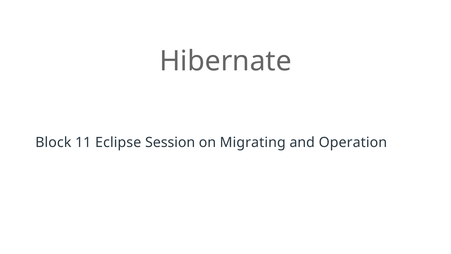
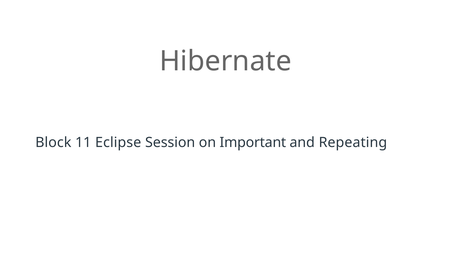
Migrating: Migrating -> Important
Operation: Operation -> Repeating
